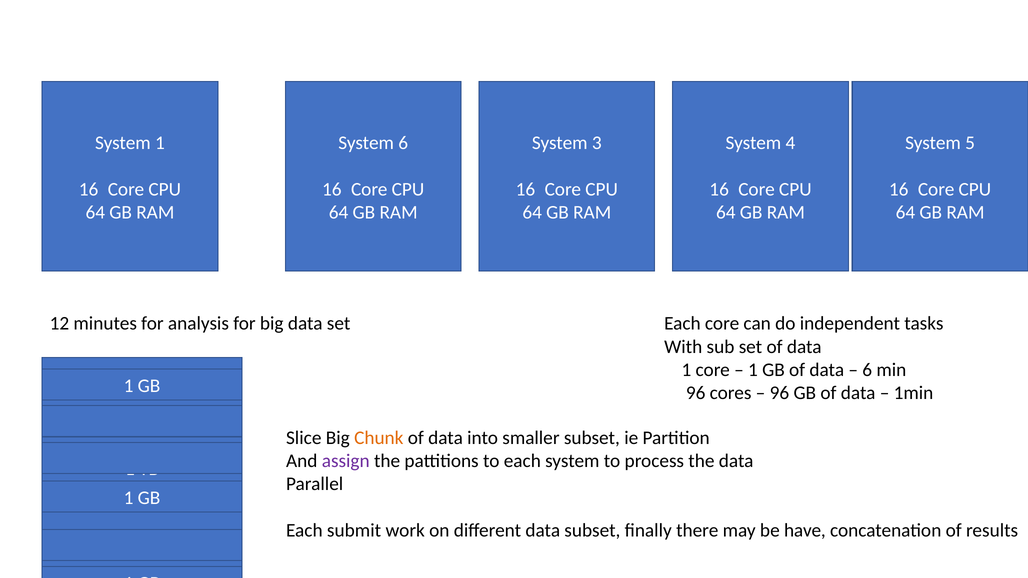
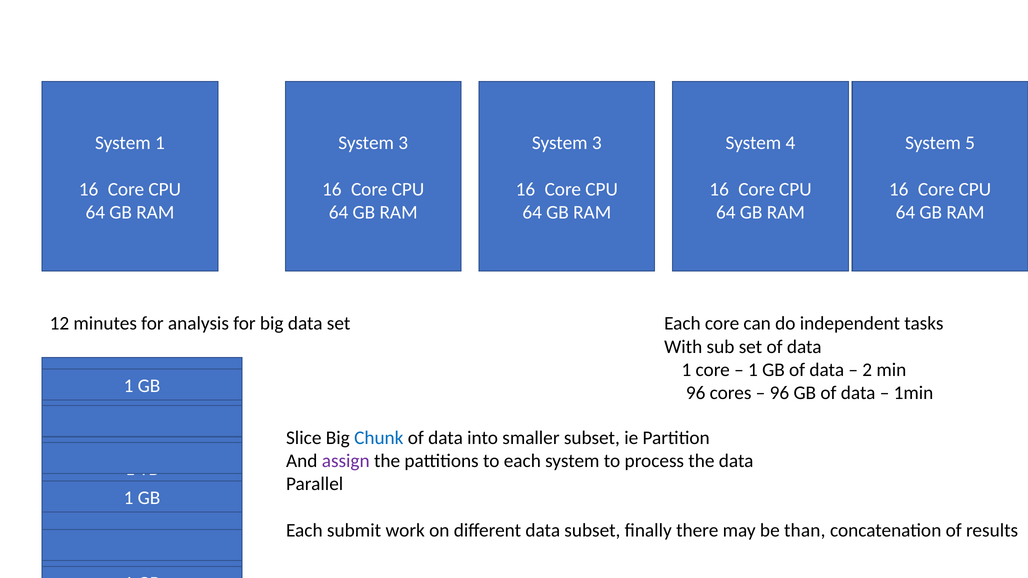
6 at (403, 143): 6 -> 3
6 at (867, 370): 6 -> 2
Chunk colour: orange -> blue
have: have -> than
